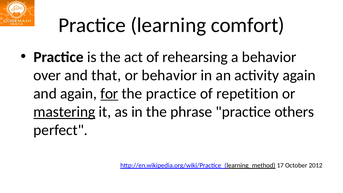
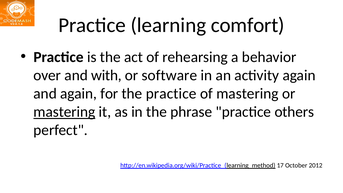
that: that -> with
or behavior: behavior -> software
for underline: present -> none
of repetition: repetition -> mastering
